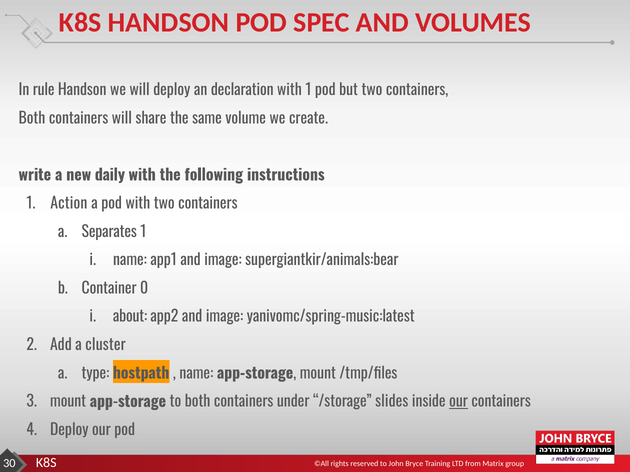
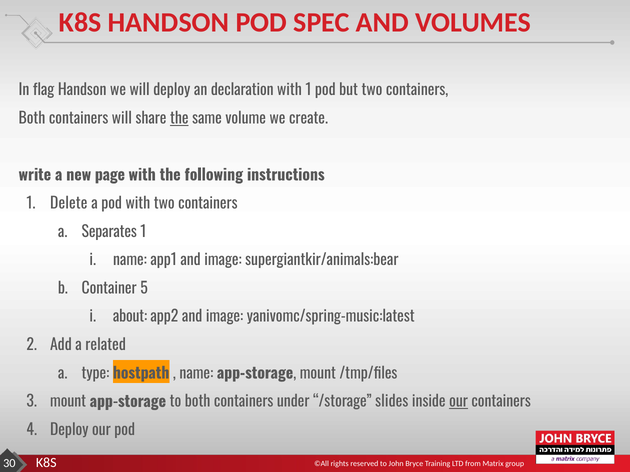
rule: rule -> flag
the at (179, 119) underline: none -> present
daily: daily -> page
Action: Action -> Delete
0: 0 -> 5
cluster: cluster -> related
